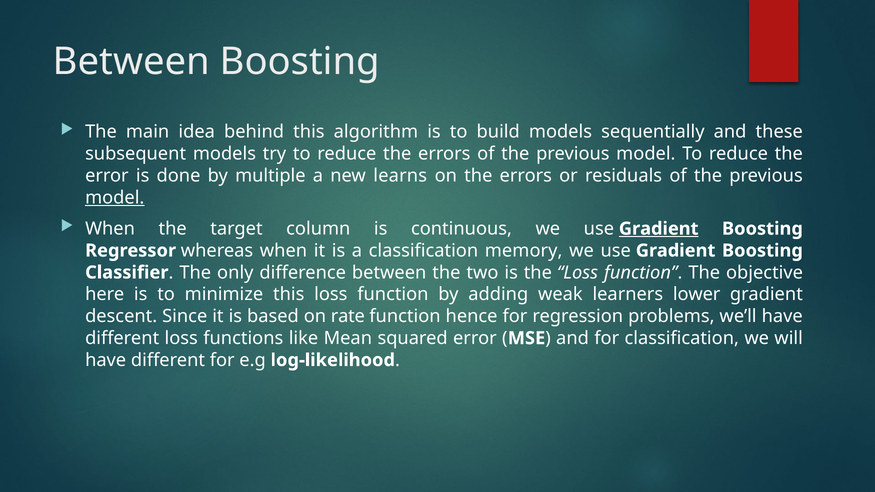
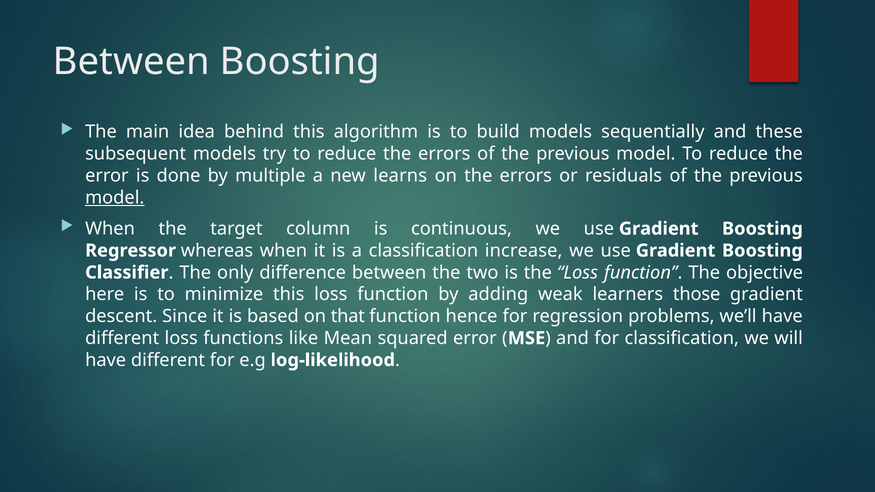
Gradient at (659, 229) underline: present -> none
memory: memory -> increase
lower: lower -> those
rate: rate -> that
